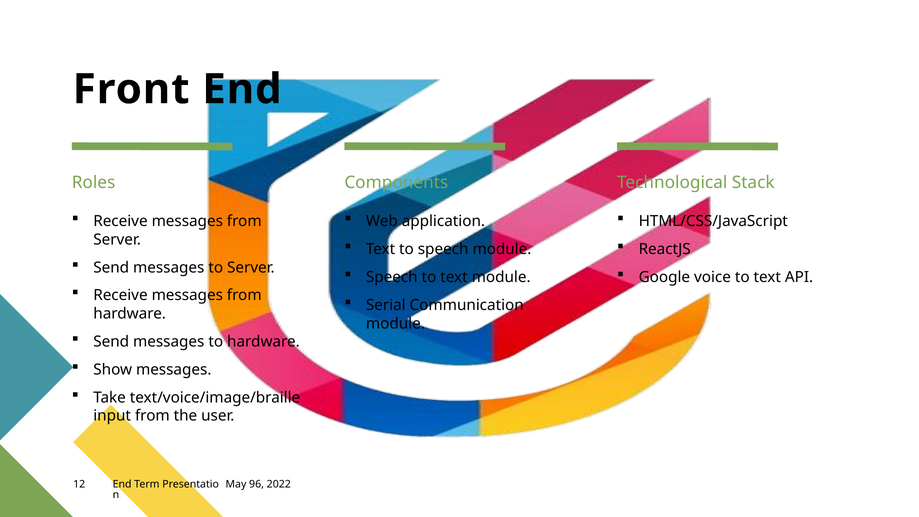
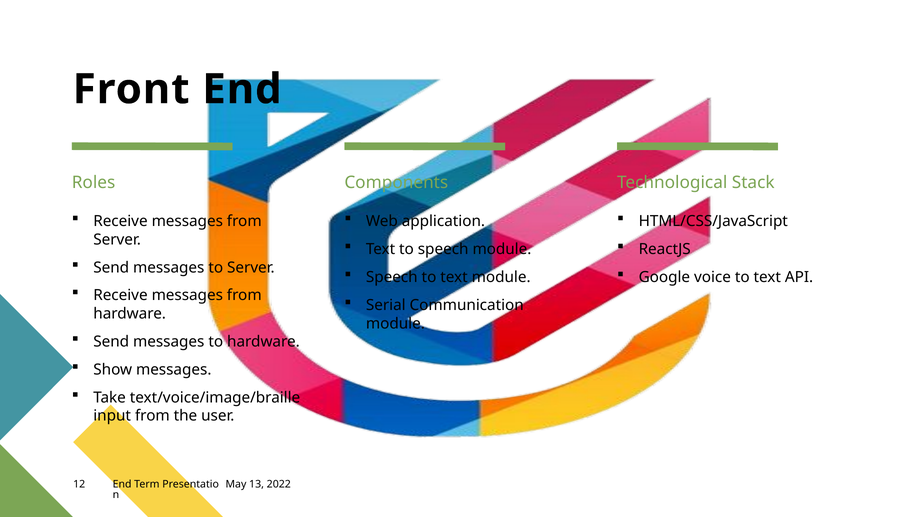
96: 96 -> 13
